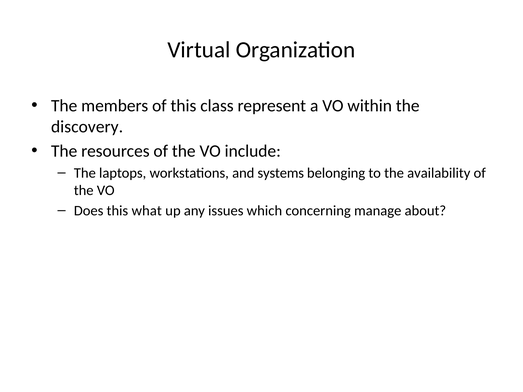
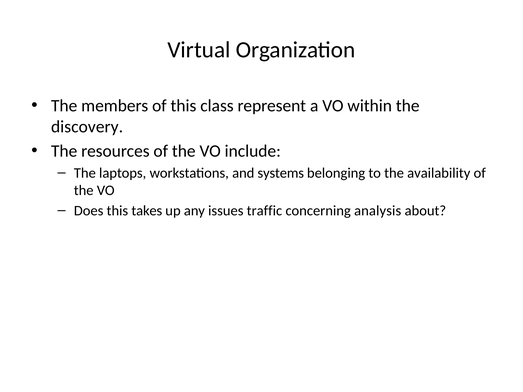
what: what -> takes
which: which -> traffic
manage: manage -> analysis
